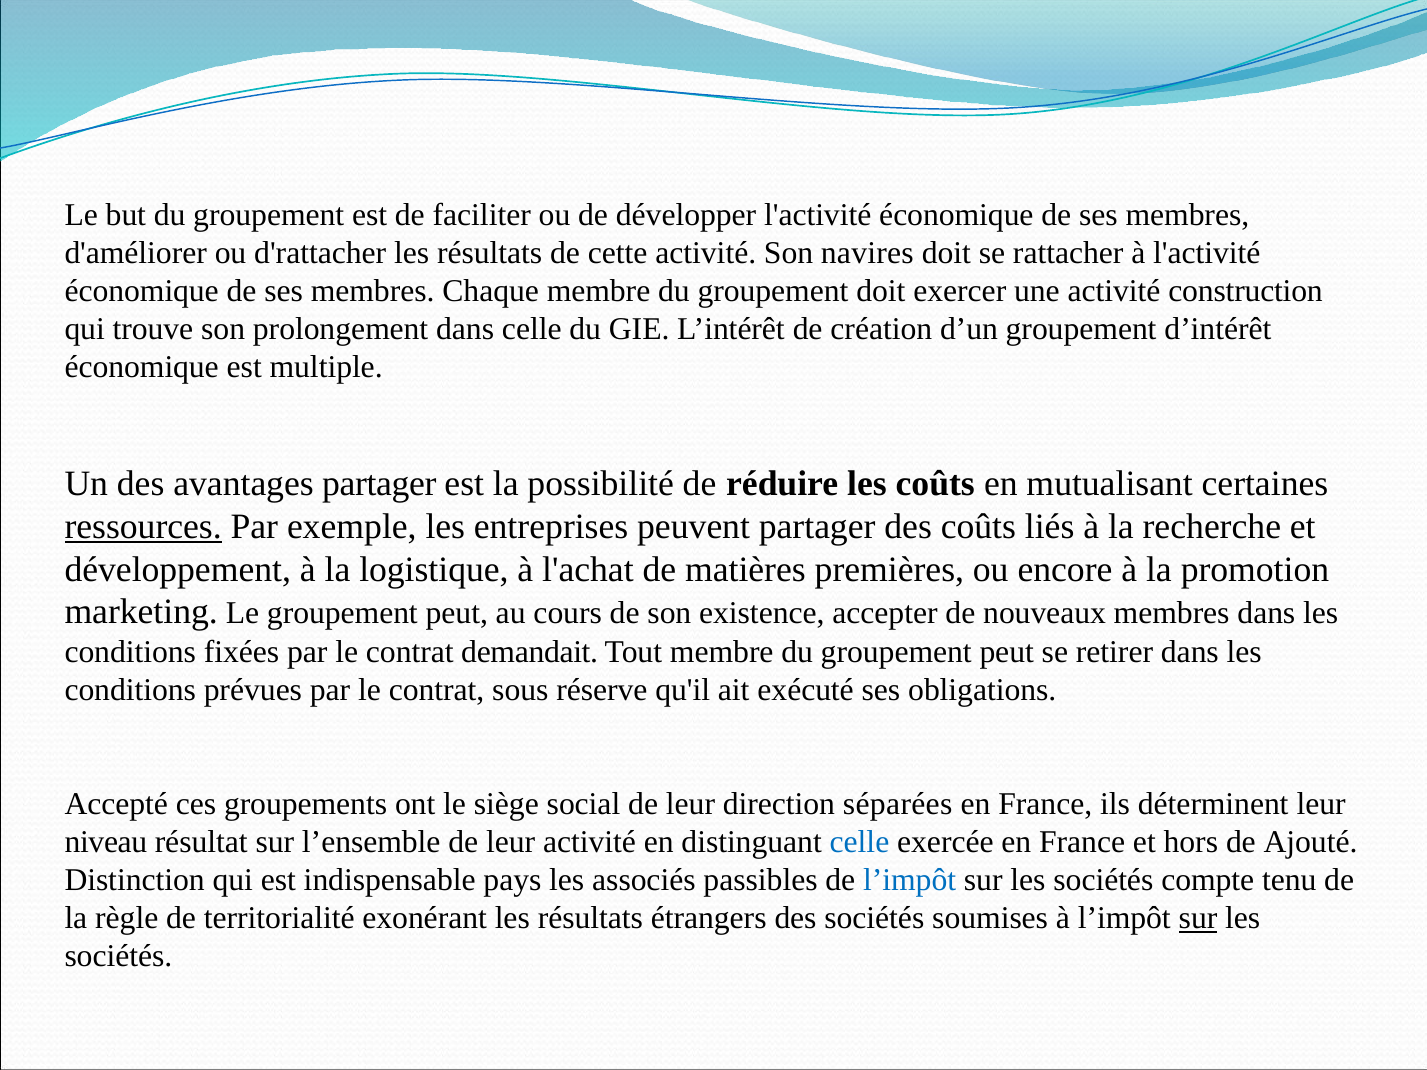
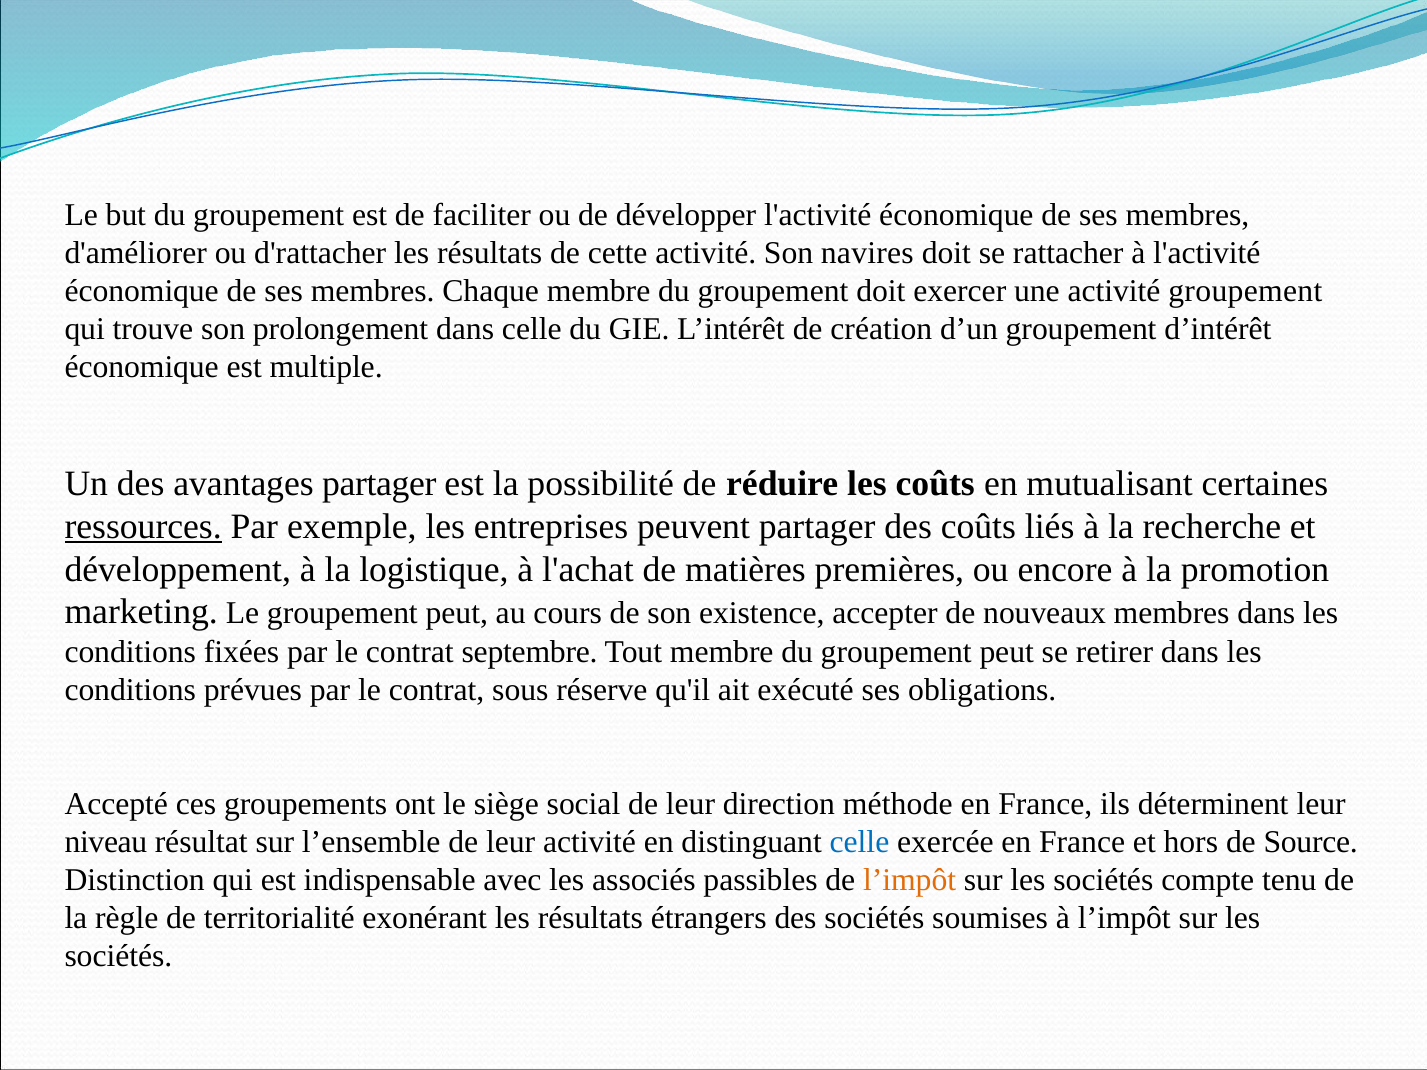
activité construction: construction -> groupement
demandait: demandait -> septembre
séparées: séparées -> méthode
Ajouté: Ajouté -> Source
pays: pays -> avec
l’impôt at (910, 881) colour: blue -> orange
sur at (1198, 919) underline: present -> none
